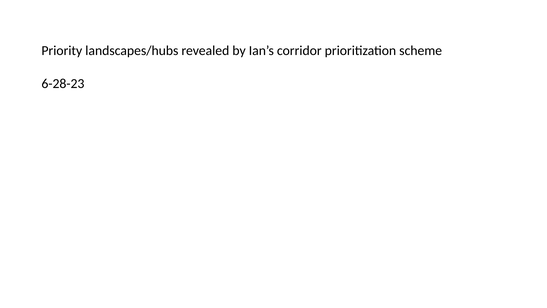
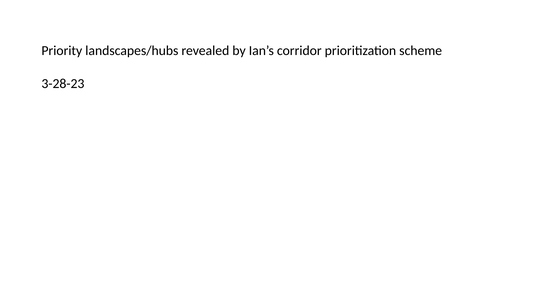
6-28-23: 6-28-23 -> 3-28-23
